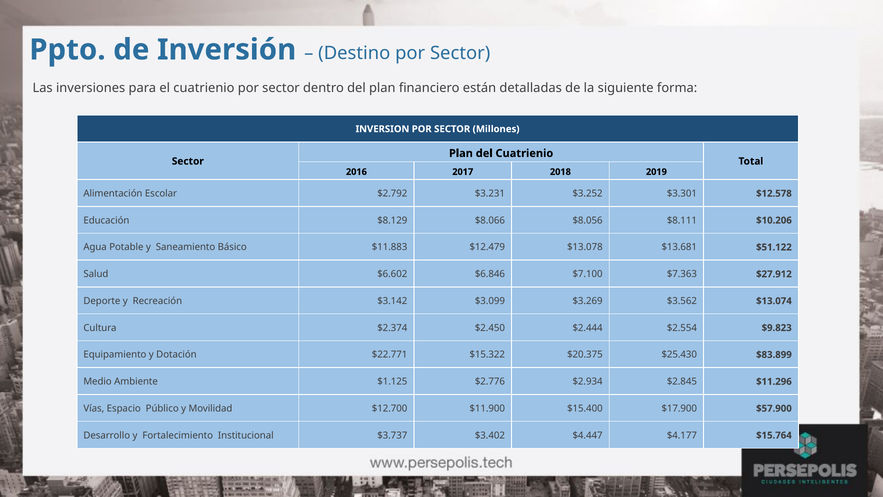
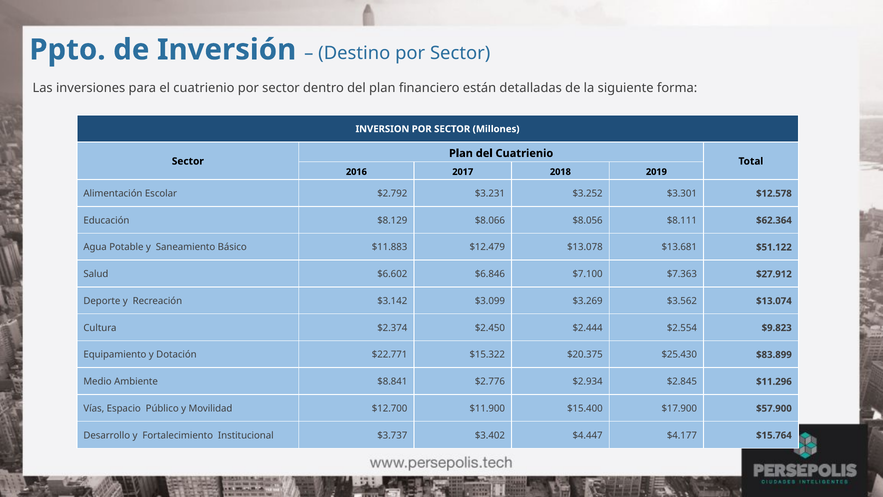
$10.206: $10.206 -> $62.364
$1.125: $1.125 -> $8.841
